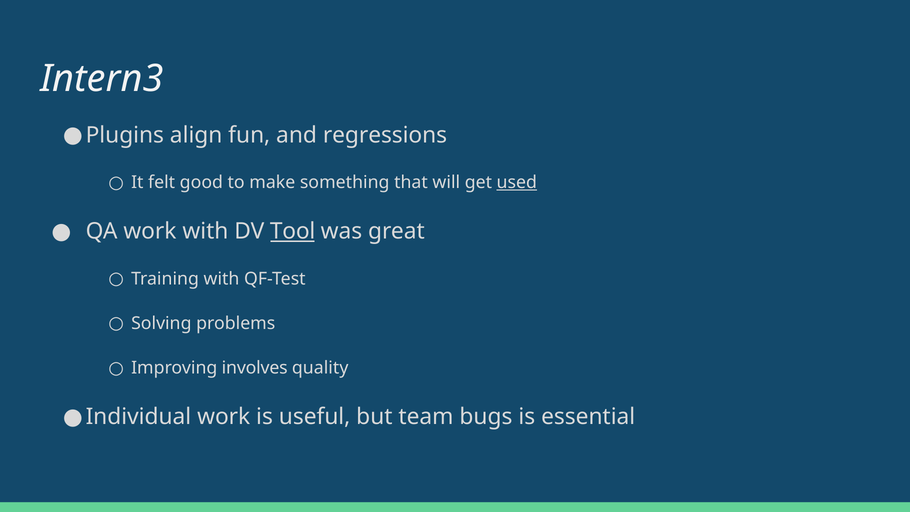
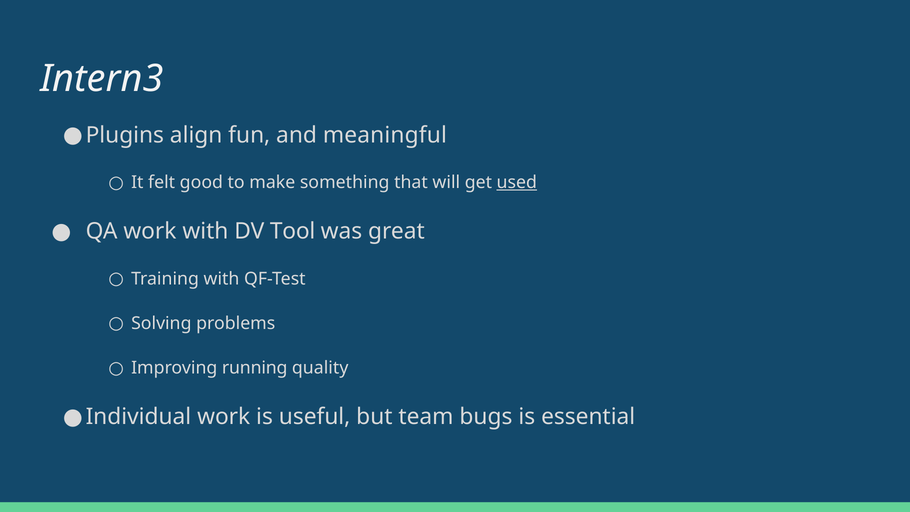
regressions: regressions -> meaningful
Tool underline: present -> none
involves: involves -> running
